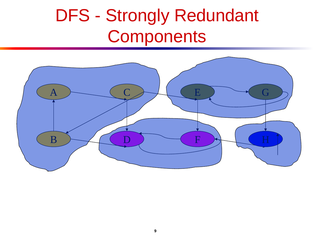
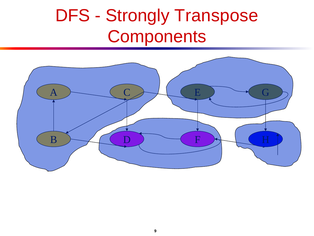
Redundant: Redundant -> Transpose
